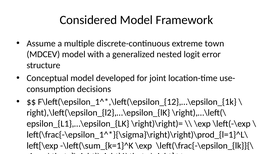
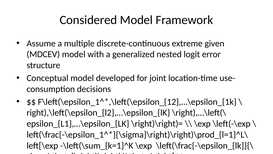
town: town -> given
